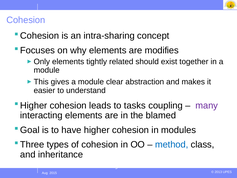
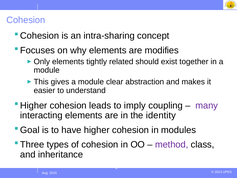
tasks: tasks -> imply
blamed: blamed -> identity
method colour: blue -> purple
